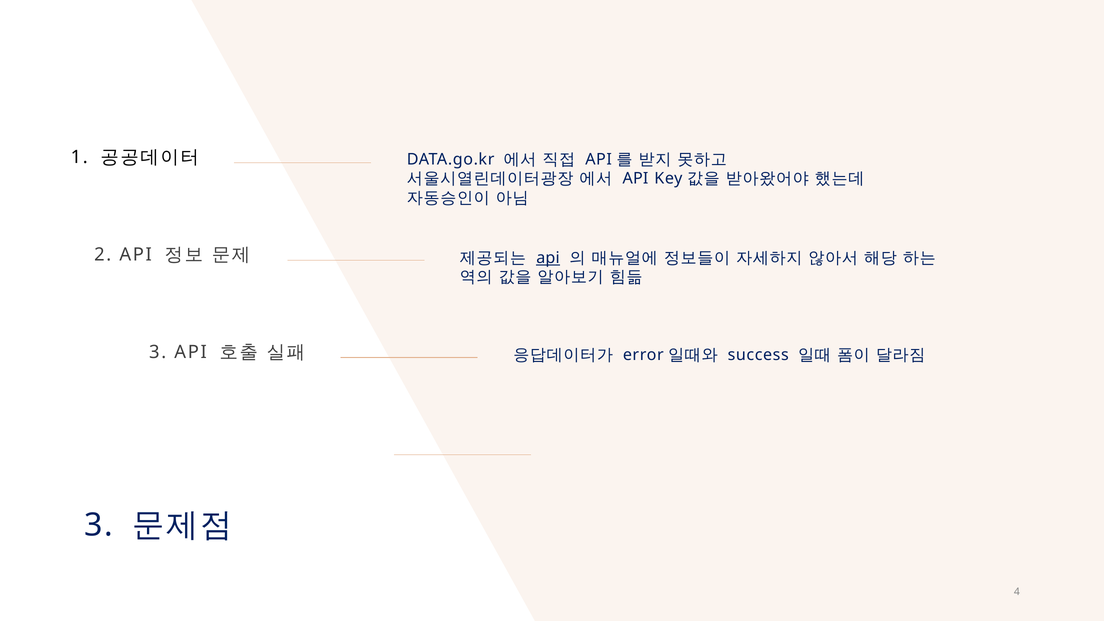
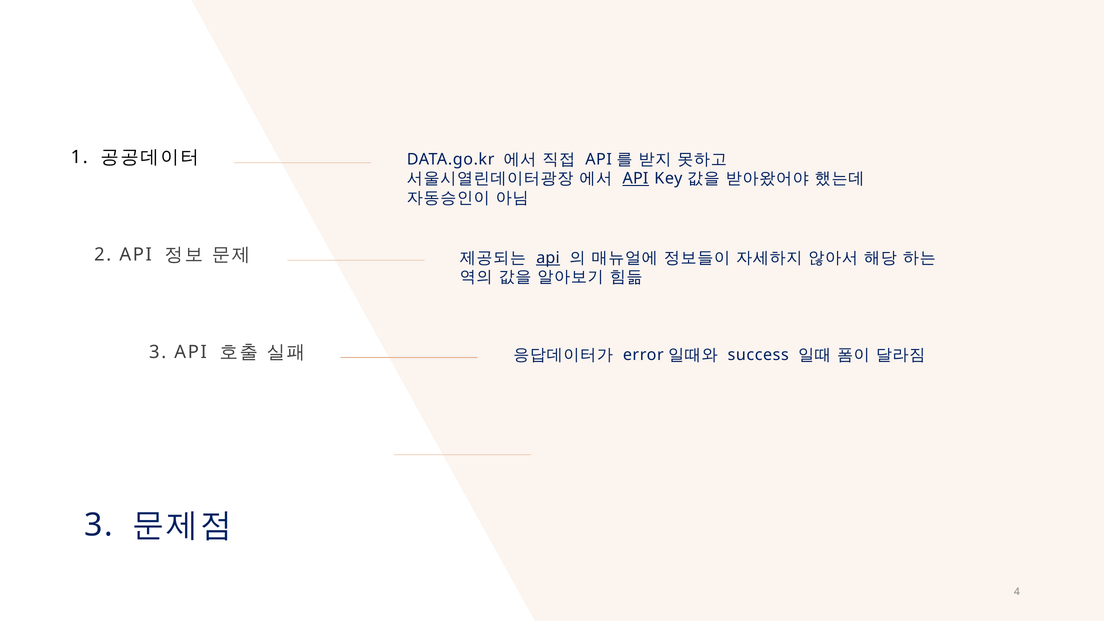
API at (636, 179) underline: none -> present
